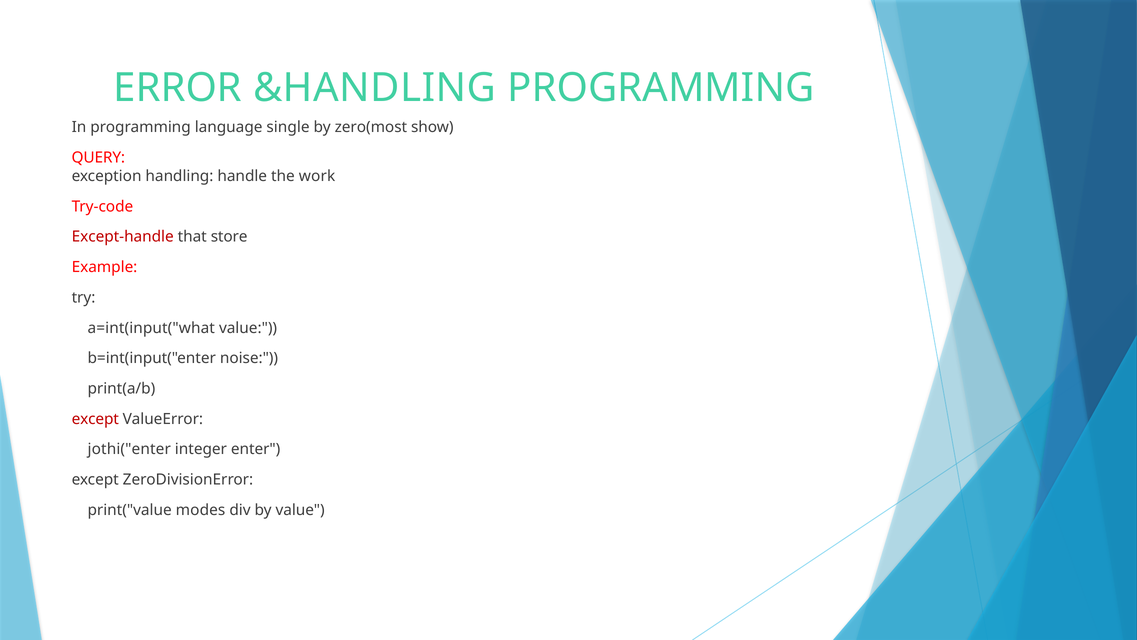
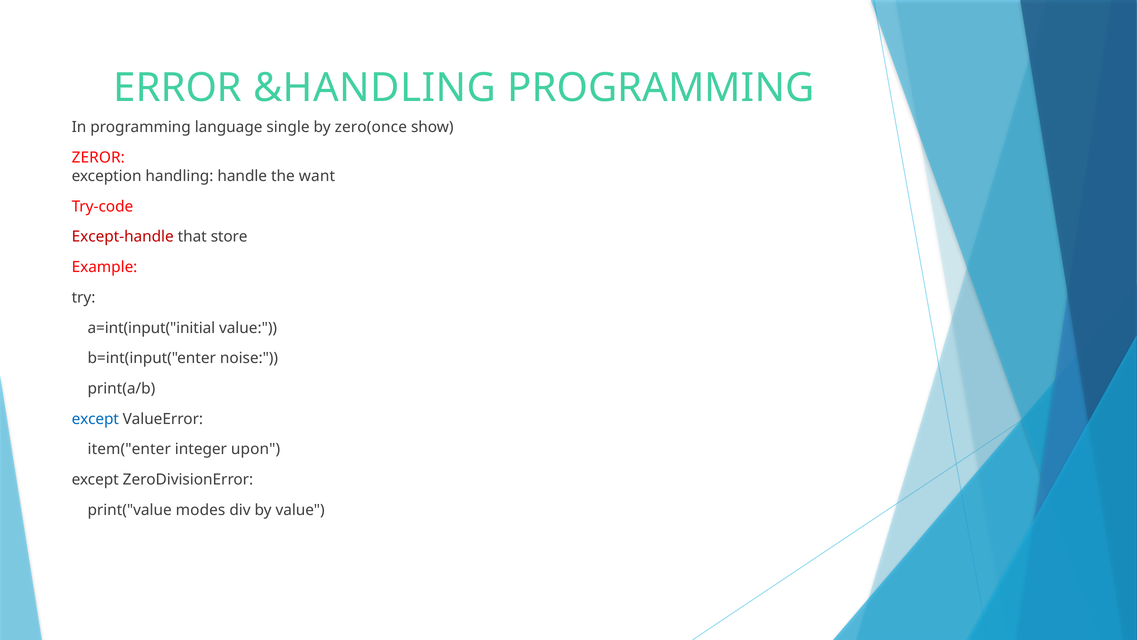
zero(most: zero(most -> zero(once
QUERY: QUERY -> ZEROR
work: work -> want
a=int(input("what: a=int(input("what -> a=int(input("initial
except at (95, 419) colour: red -> blue
jothi("enter: jothi("enter -> item("enter
enter: enter -> upon
